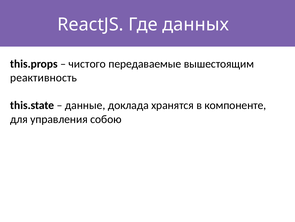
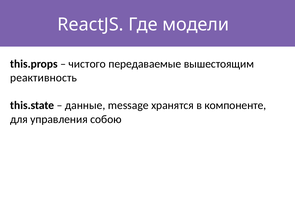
данных: данных -> модели
доклада: доклада -> message
